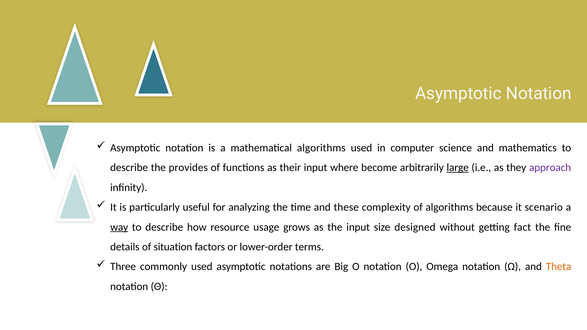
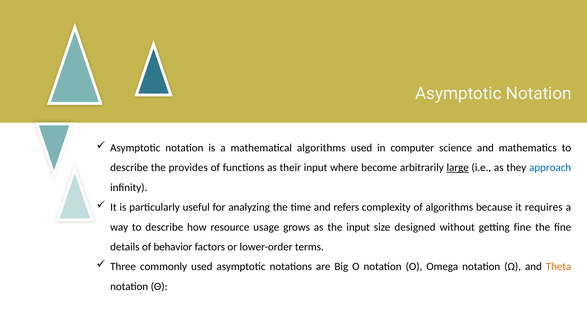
approach colour: purple -> blue
these: these -> refers
scenario: scenario -> requires
way underline: present -> none
getting fact: fact -> fine
situation: situation -> behavior
